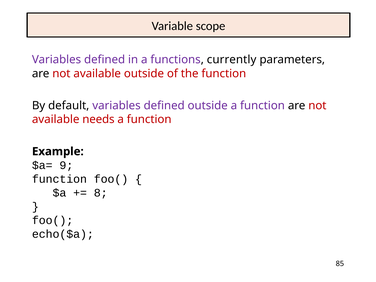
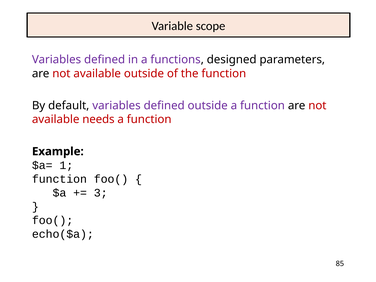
currently: currently -> designed
9: 9 -> 1
8: 8 -> 3
